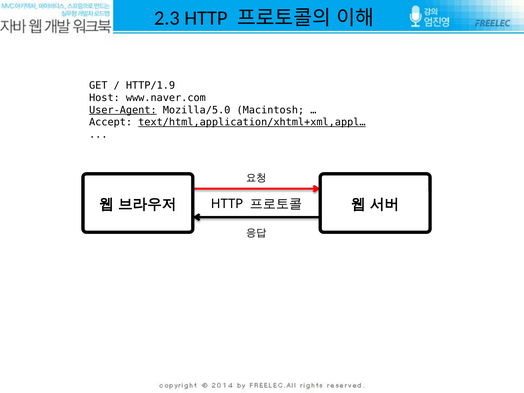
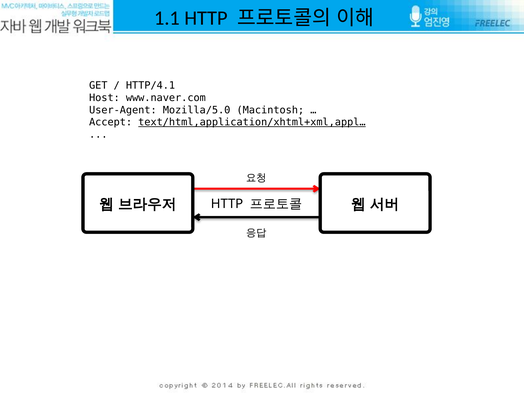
2.3: 2.3 -> 1.1
HTTP/1.9: HTTP/1.9 -> HTTP/4.1
User-Agent underline: present -> none
